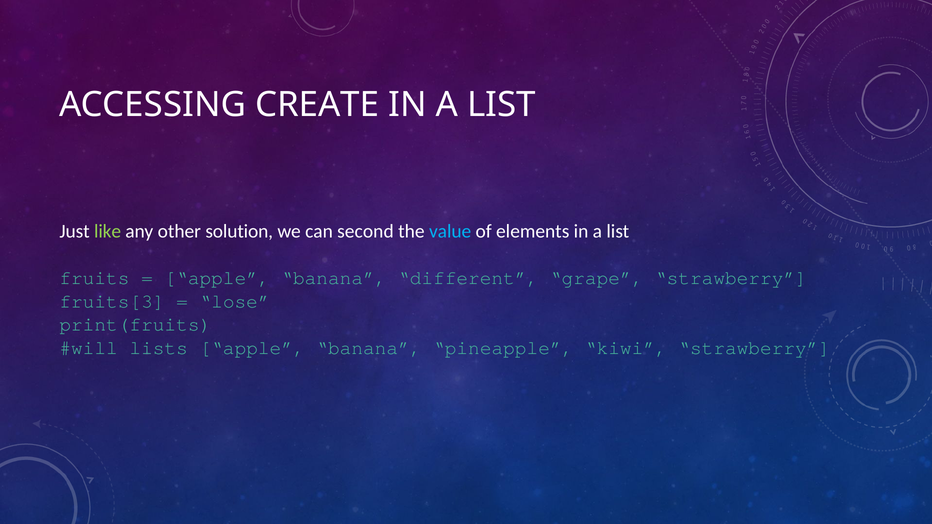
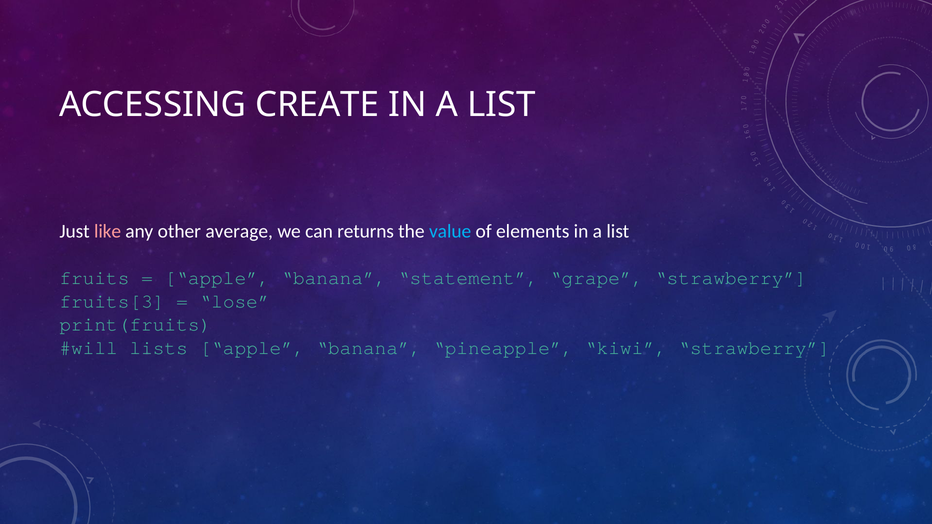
like colour: light green -> pink
solution: solution -> average
second: second -> returns
different: different -> statement
